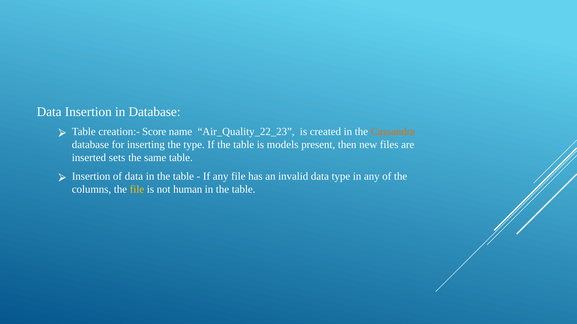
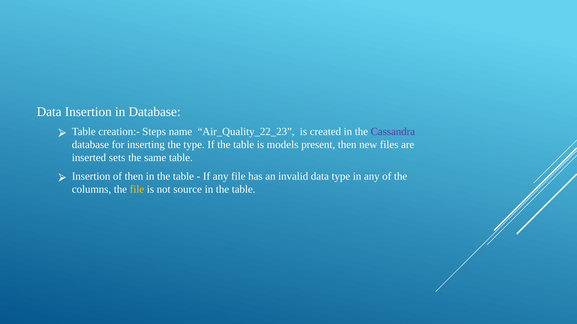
Score: Score -> Steps
Cassandra colour: orange -> purple
of data: data -> then
human: human -> source
